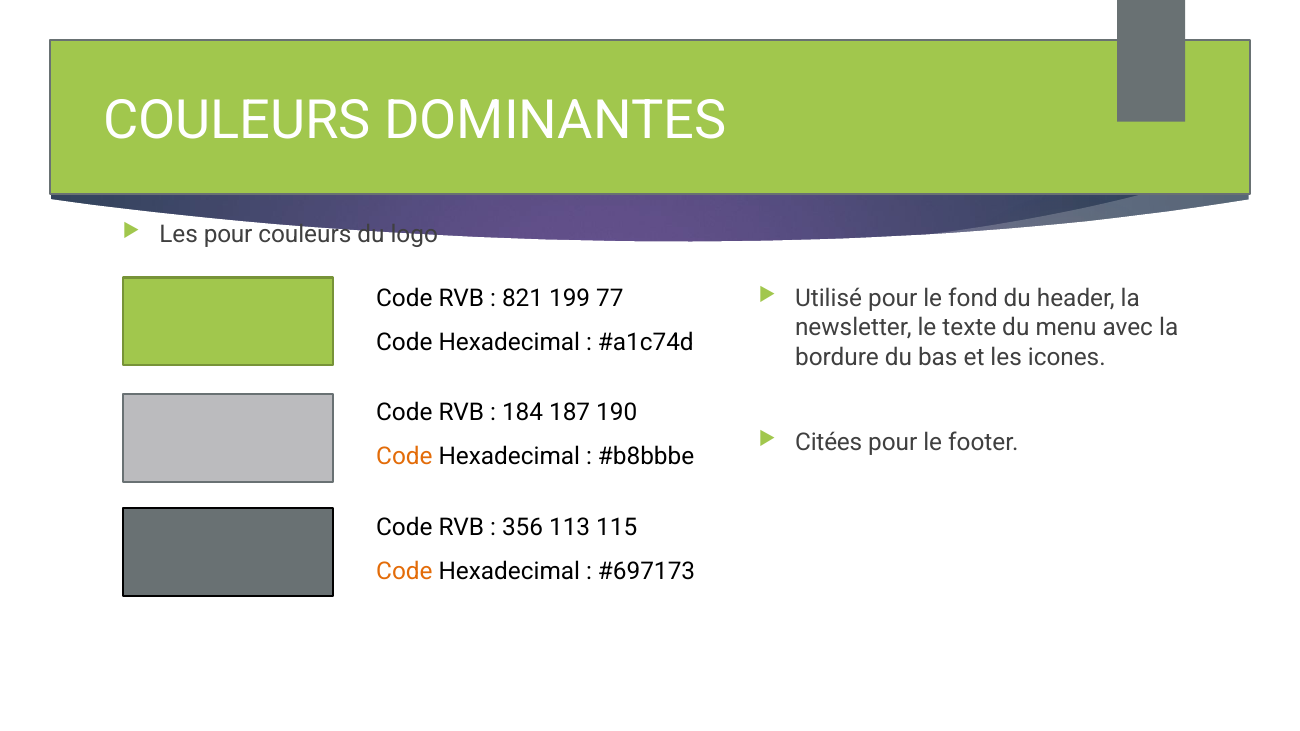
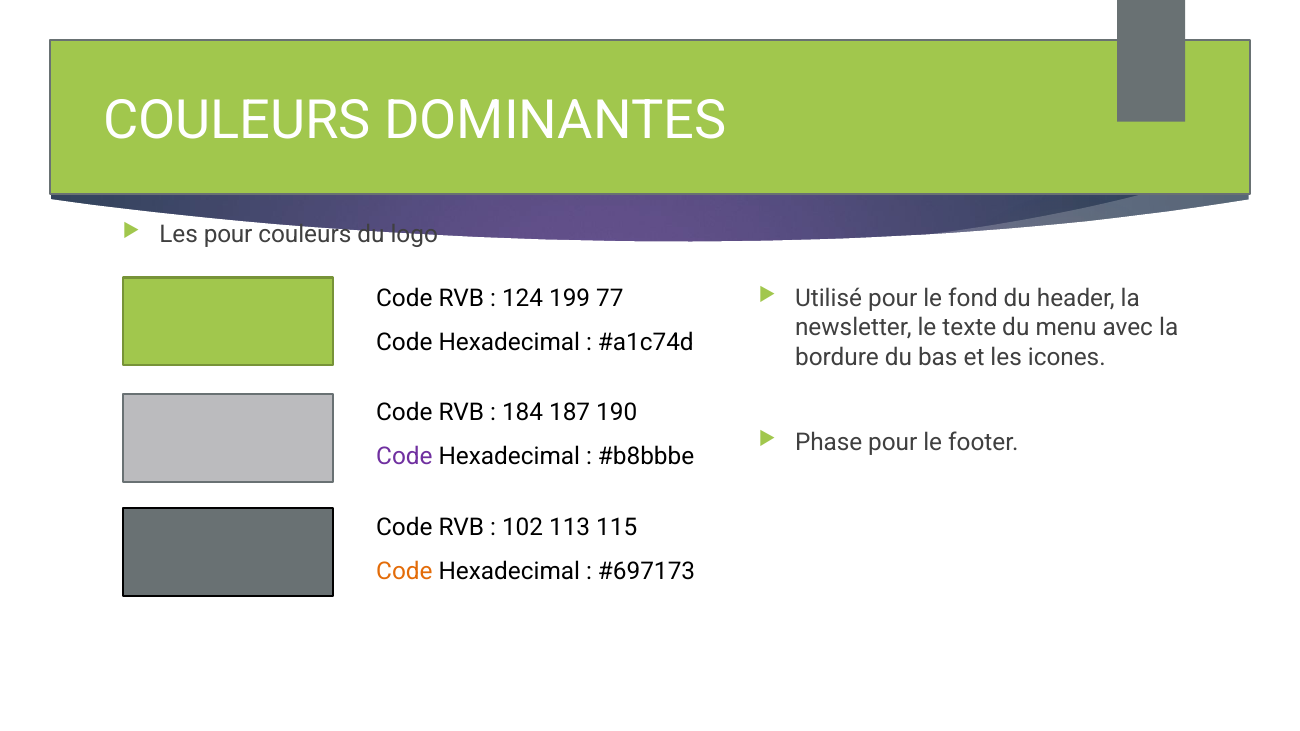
821: 821 -> 124
Citées: Citées -> Phase
Code at (404, 456) colour: orange -> purple
356: 356 -> 102
